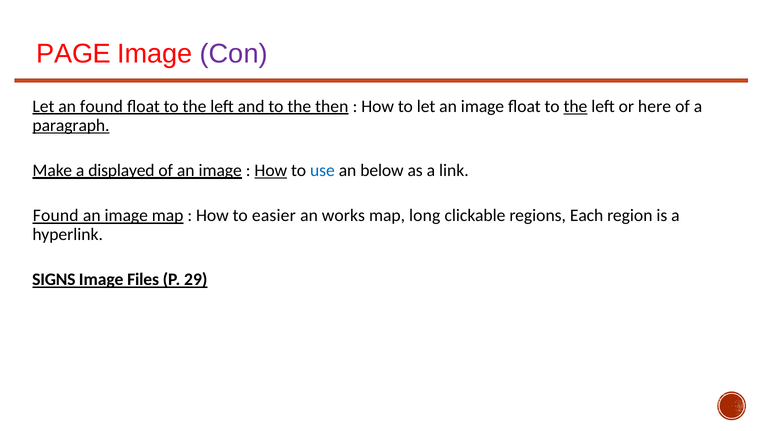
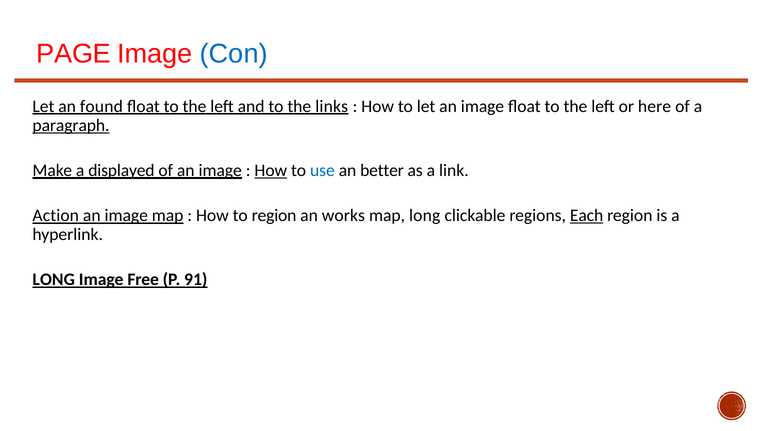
Con colour: purple -> blue
then: then -> links
the at (575, 106) underline: present -> none
below: below -> better
Found at (56, 216): Found -> Action
to easier: easier -> region
Each underline: none -> present
SIGNS at (54, 280): SIGNS -> LONG
Files: Files -> Free
29: 29 -> 91
